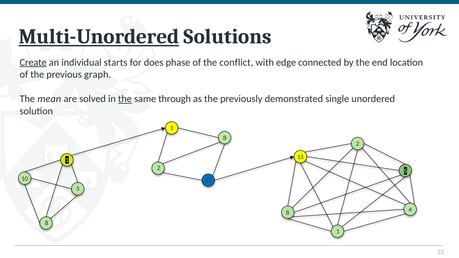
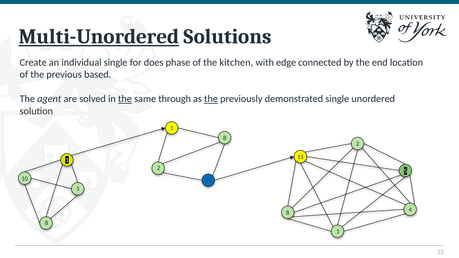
Create underline: present -> none
individual starts: starts -> single
conflict: conflict -> kitchen
graph: graph -> based
mean: mean -> agent
the at (211, 99) underline: none -> present
